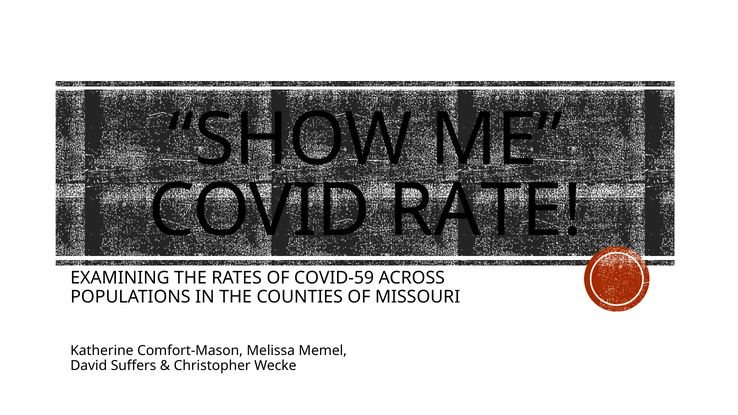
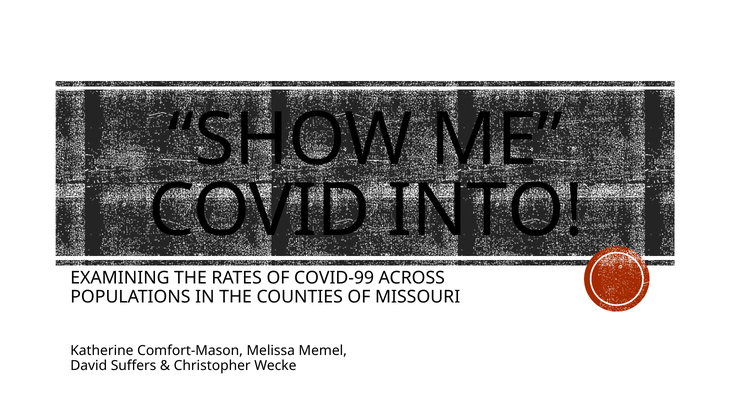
RATE: RATE -> INTO
COVID-59: COVID-59 -> COVID-99
